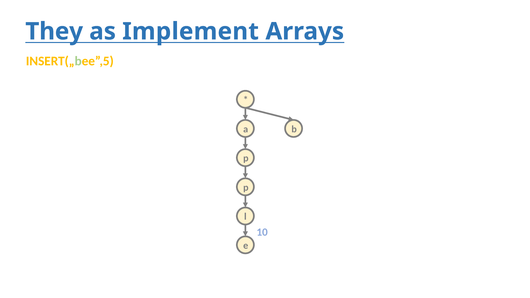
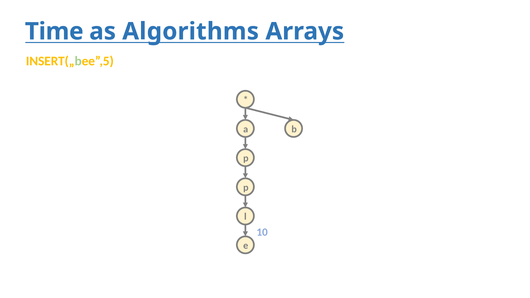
They: They -> Time
Implement: Implement -> Algorithms
